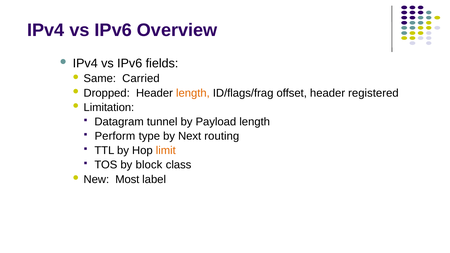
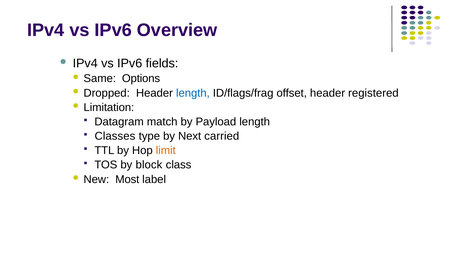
Carried: Carried -> Options
length at (193, 93) colour: orange -> blue
tunnel: tunnel -> match
Perform: Perform -> Classes
routing: routing -> carried
